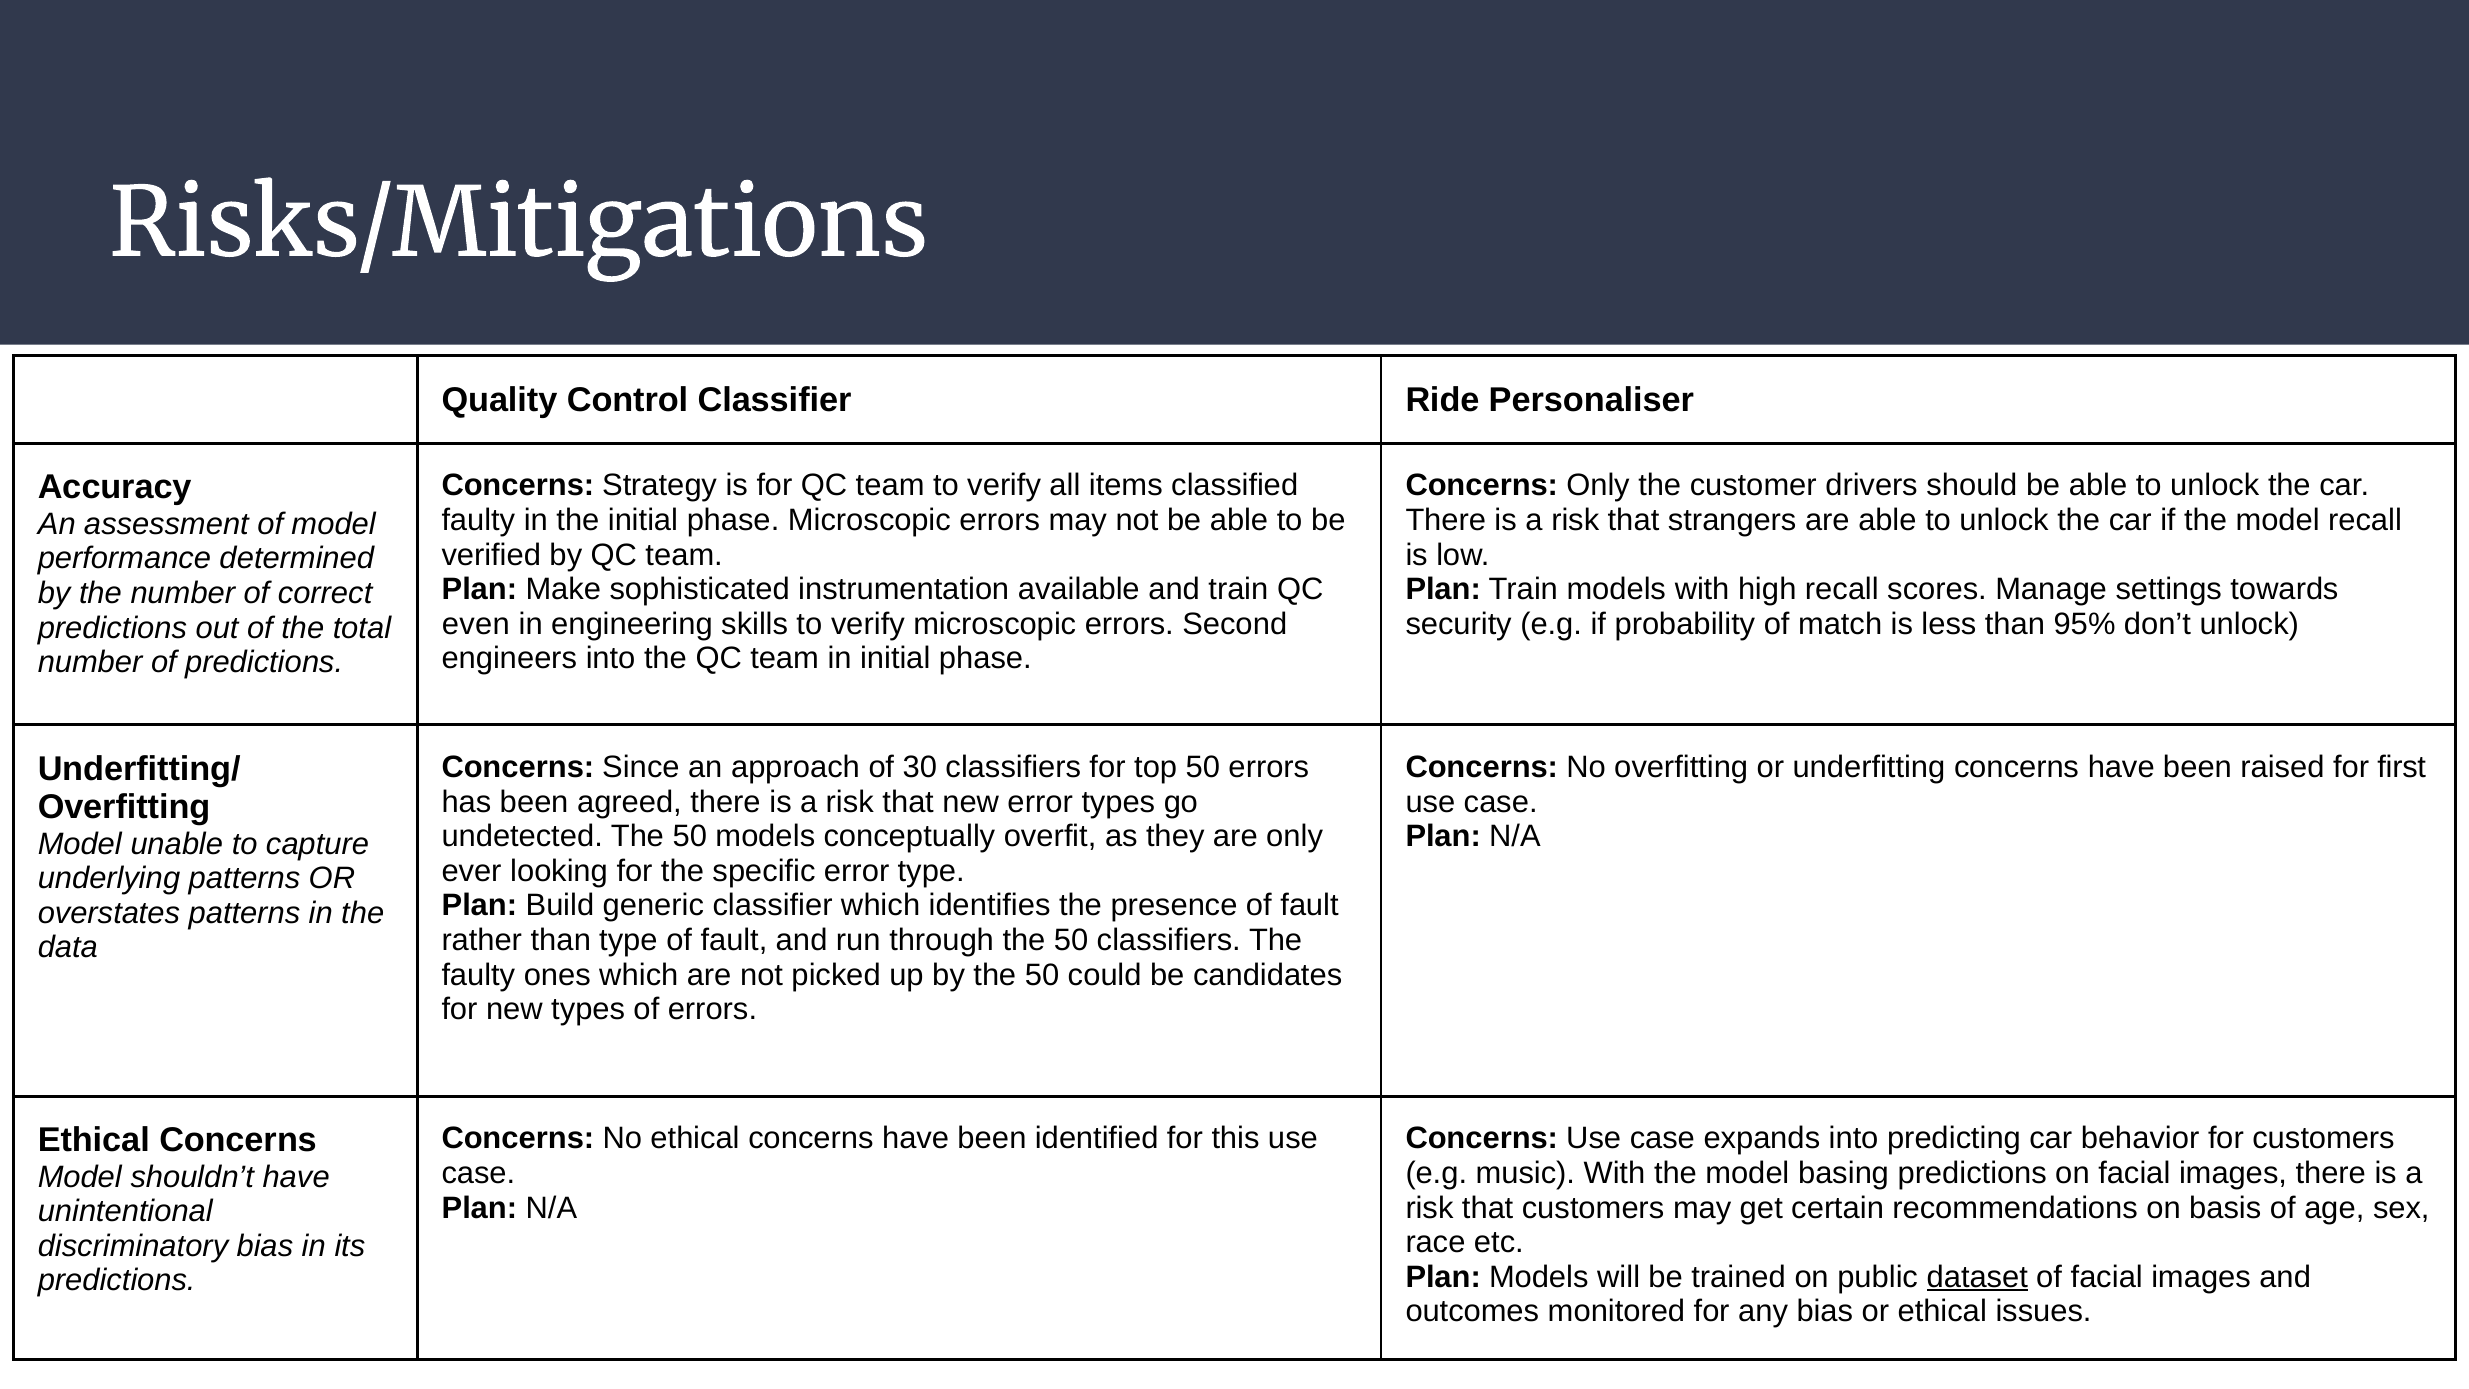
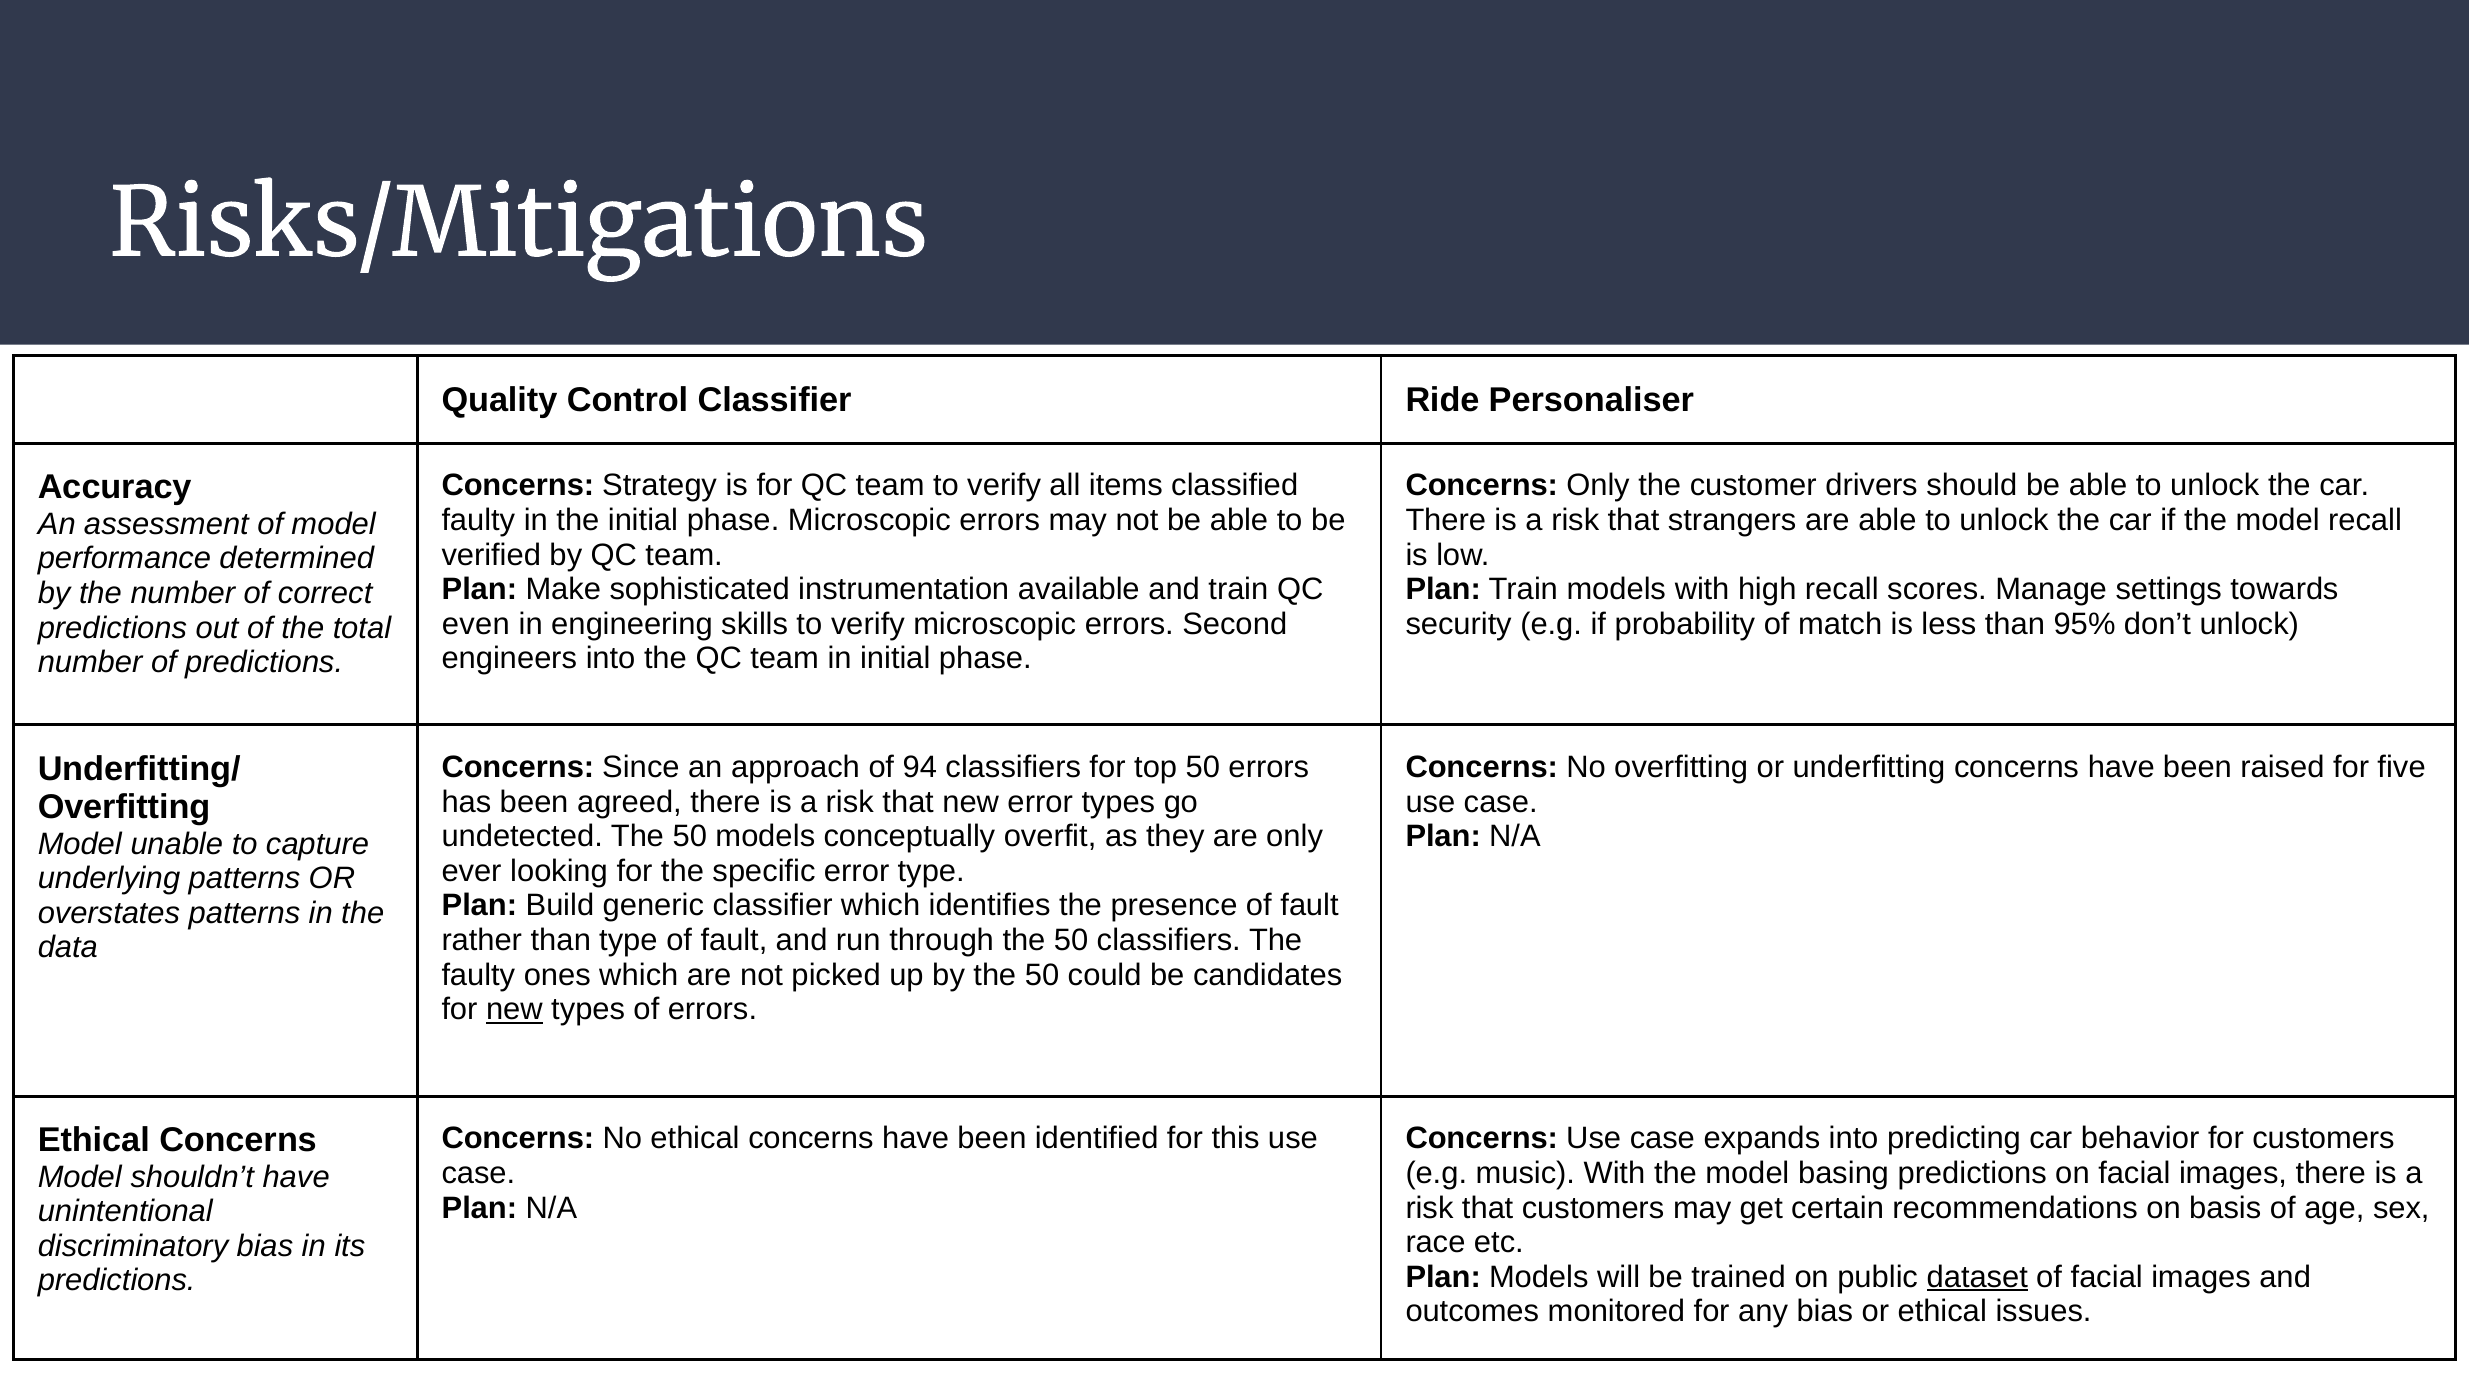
30: 30 -> 94
first: first -> five
new at (514, 1009) underline: none -> present
